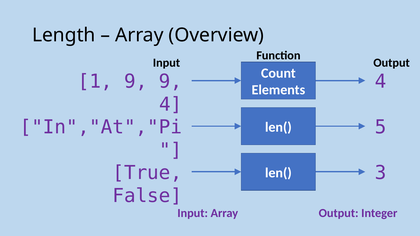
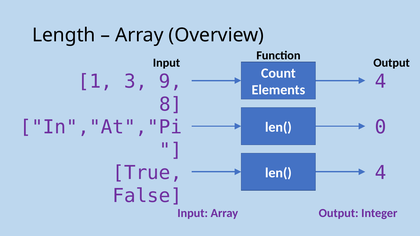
1 9: 9 -> 3
4 at (171, 105): 4 -> 8
5: 5 -> 0
len( 3: 3 -> 4
